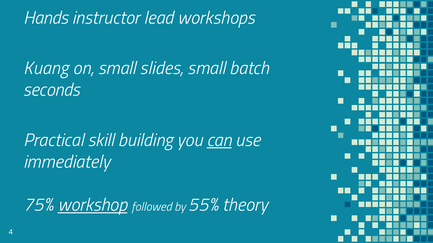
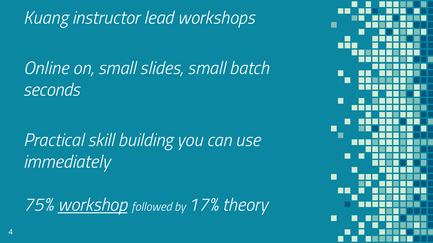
Hands: Hands -> Kuang
Kuang: Kuang -> Online
can underline: present -> none
55%: 55% -> 17%
